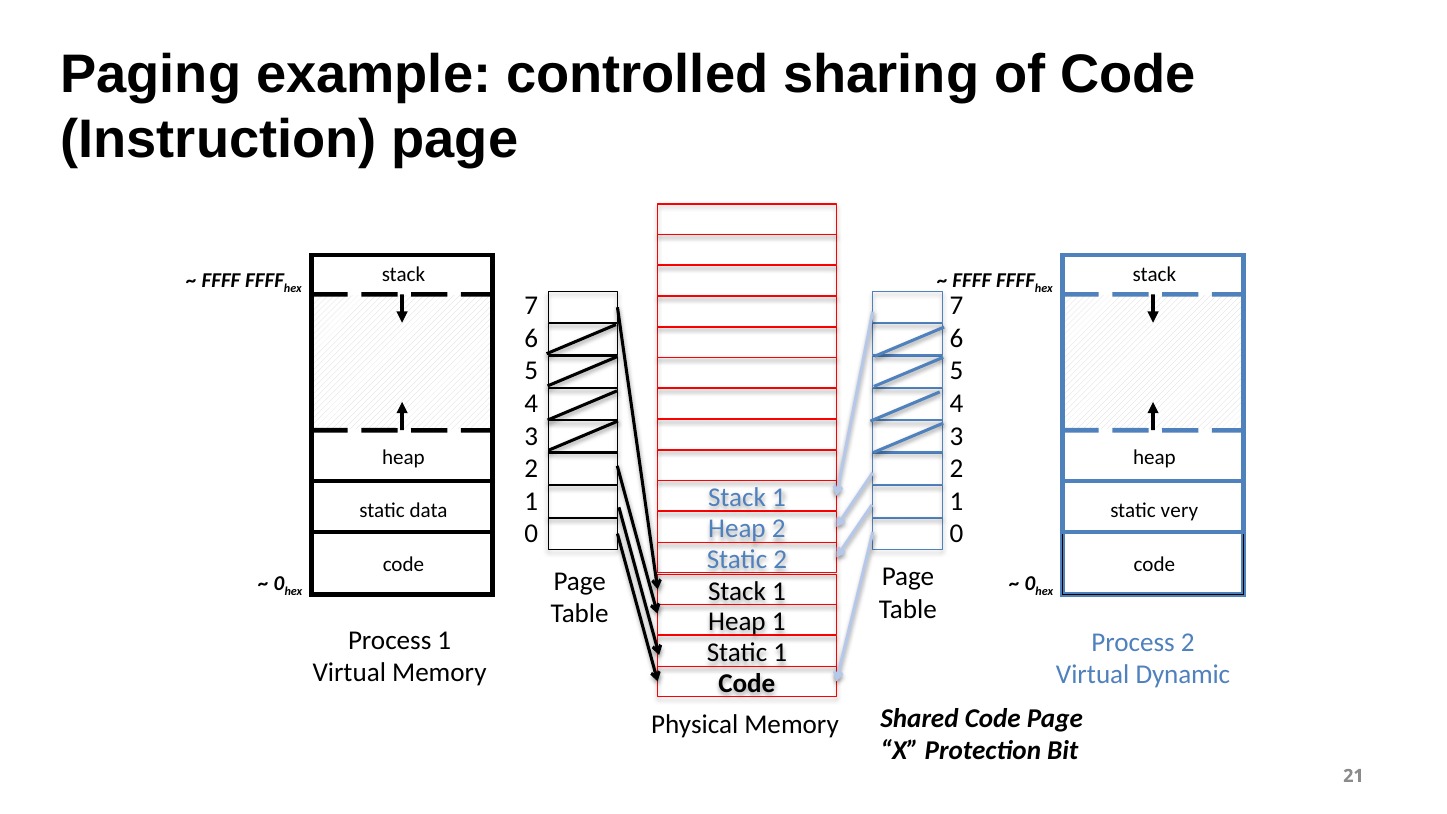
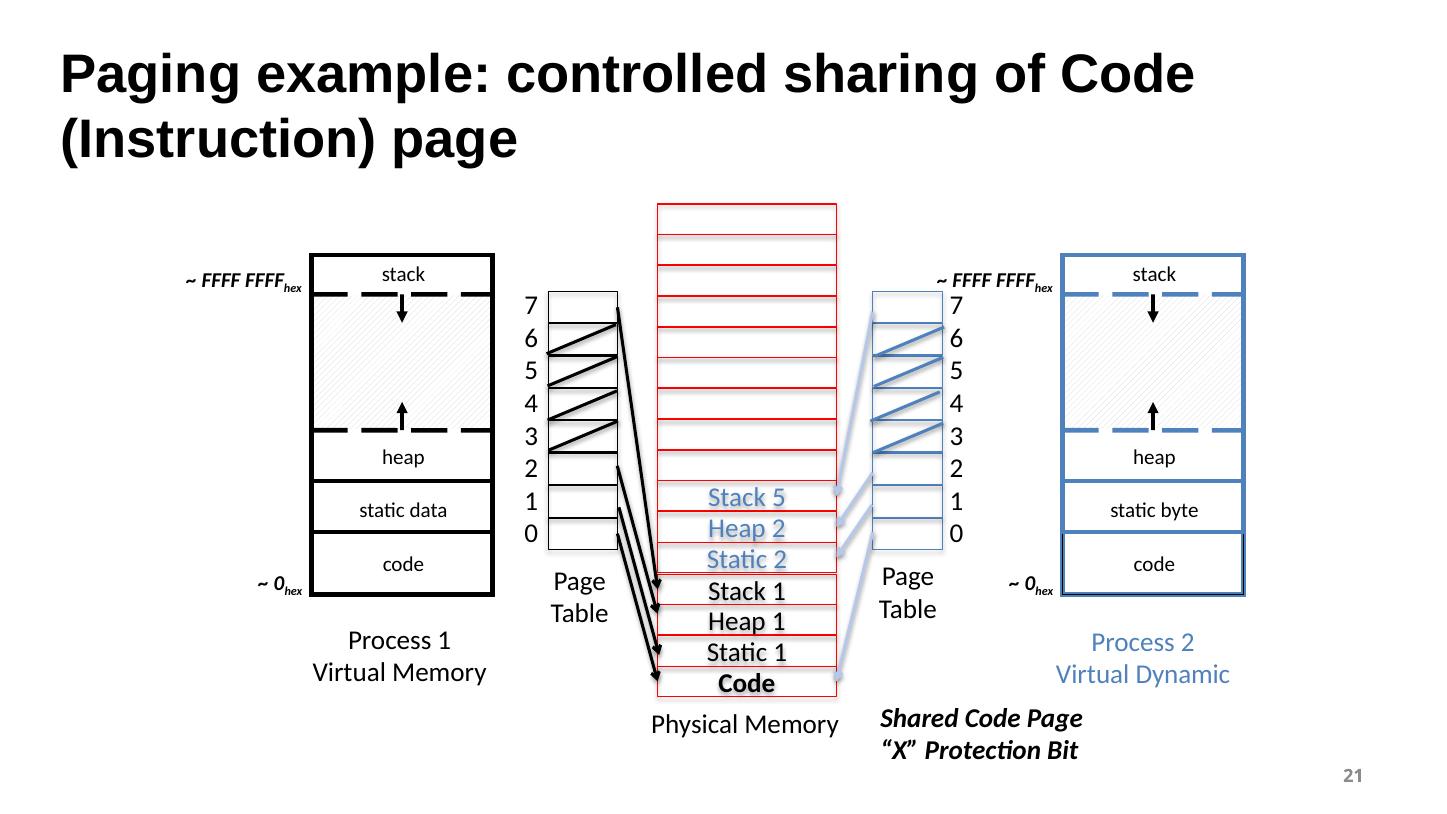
1 at (779, 498): 1 -> 5
very: very -> byte
